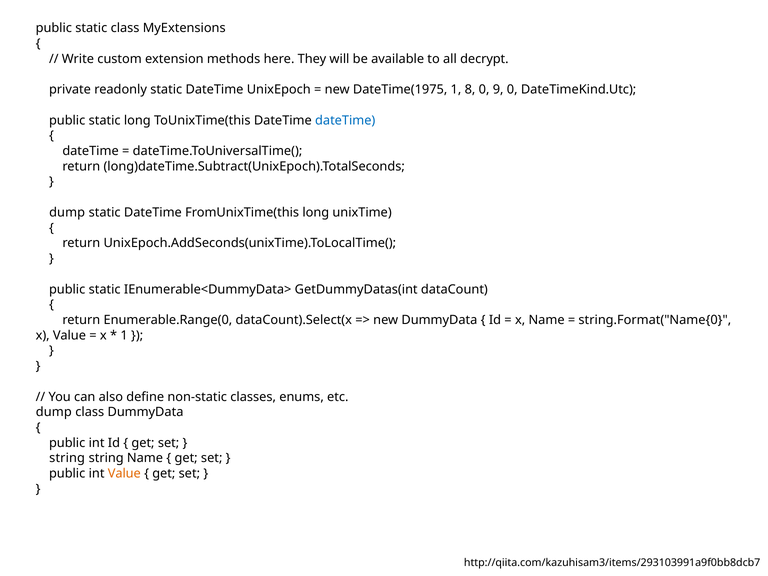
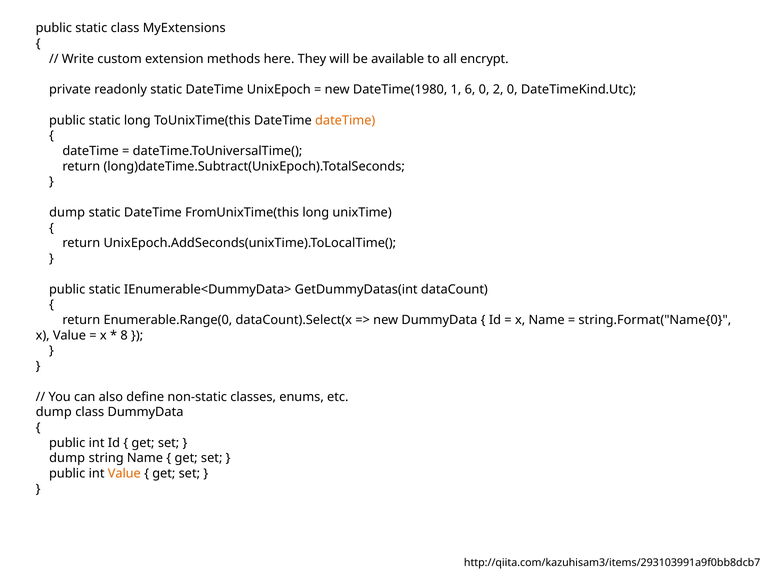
decrypt: decrypt -> encrypt
DateTime(1975: DateTime(1975 -> DateTime(1980
8: 8 -> 6
9: 9 -> 2
dateTime at (345, 120) colour: blue -> orange
1 at (124, 335): 1 -> 8
string at (67, 458): string -> dump
